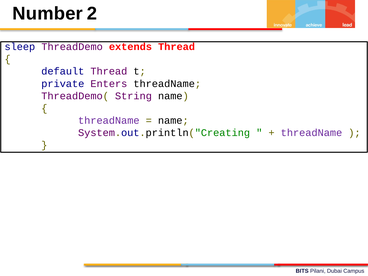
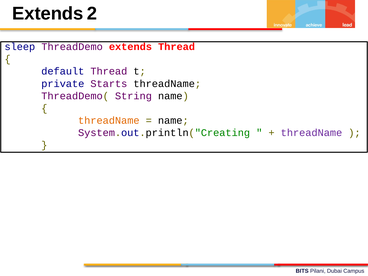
Number at (48, 14): Number -> Extends
Enters: Enters -> Starts
threadName at (109, 120) colour: purple -> orange
